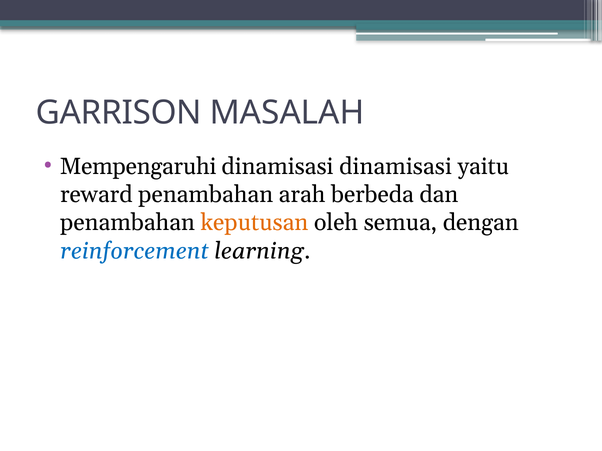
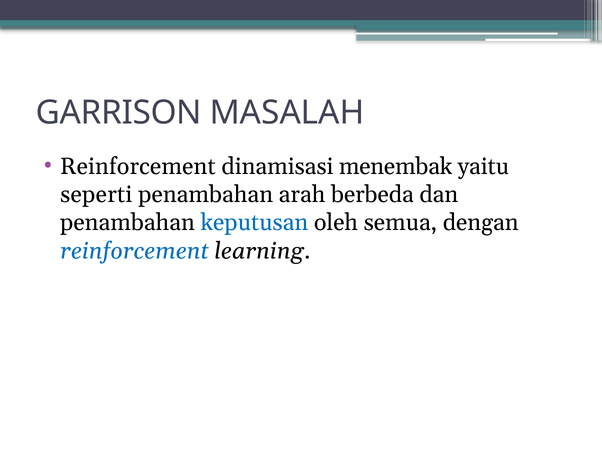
Mempengaruhi at (138, 167): Mempengaruhi -> Reinforcement
dinamisasi dinamisasi: dinamisasi -> menembak
reward: reward -> seperti
keputusan colour: orange -> blue
